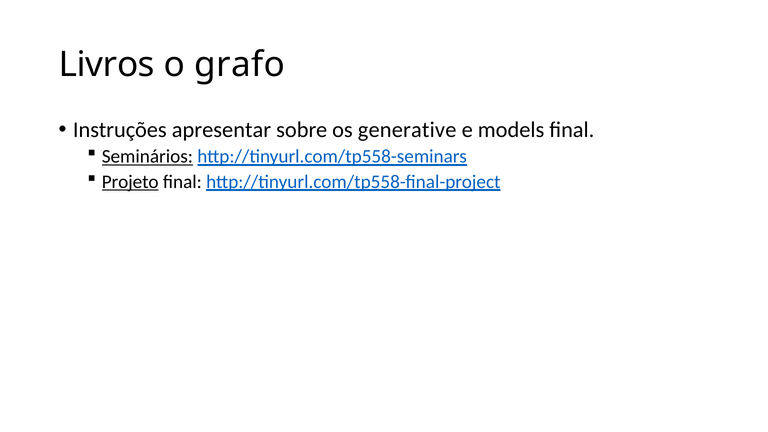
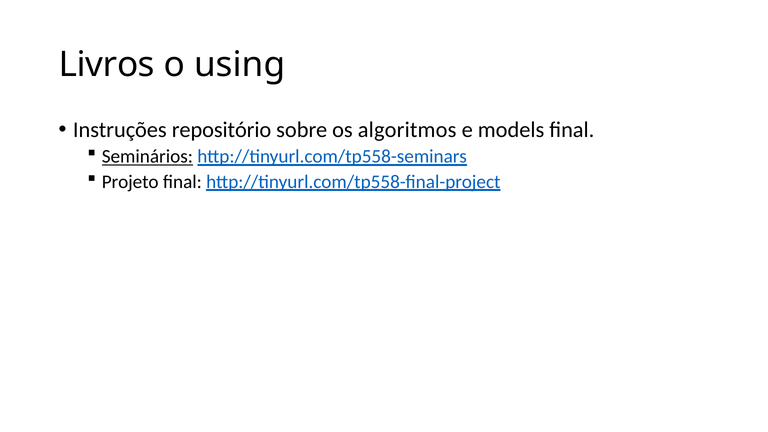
grafo: grafo -> using
apresentar: apresentar -> repositório
generative: generative -> algoritmos
Projeto underline: present -> none
